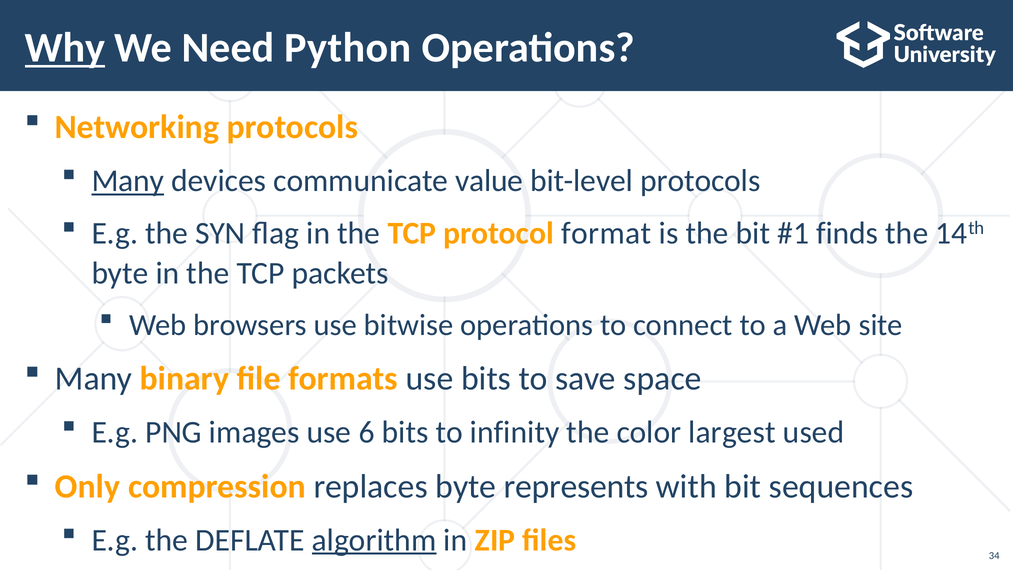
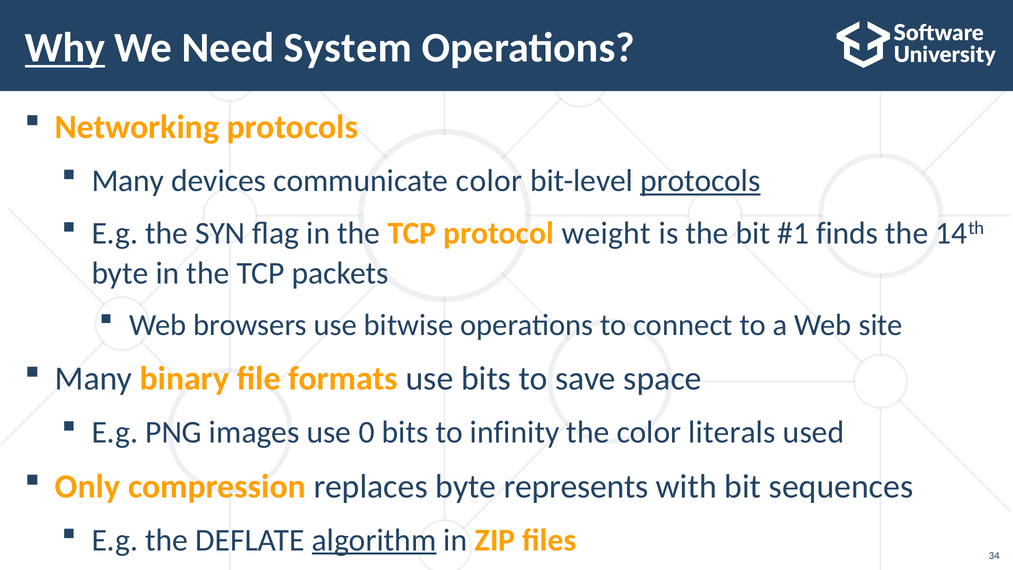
Python: Python -> System
Many at (128, 181) underline: present -> none
communicate value: value -> color
protocols at (700, 181) underline: none -> present
format: format -> weight
6: 6 -> 0
largest: largest -> literals
